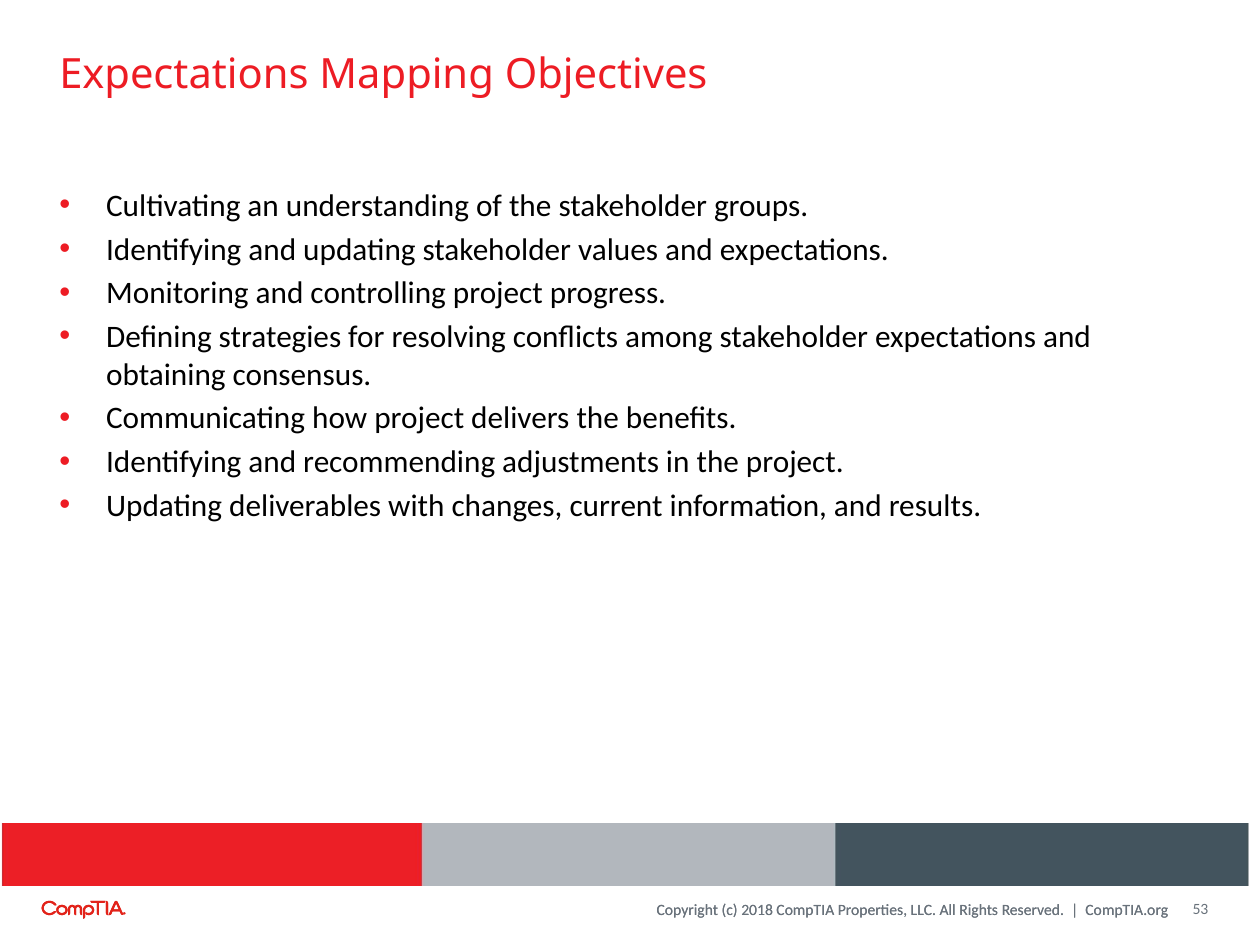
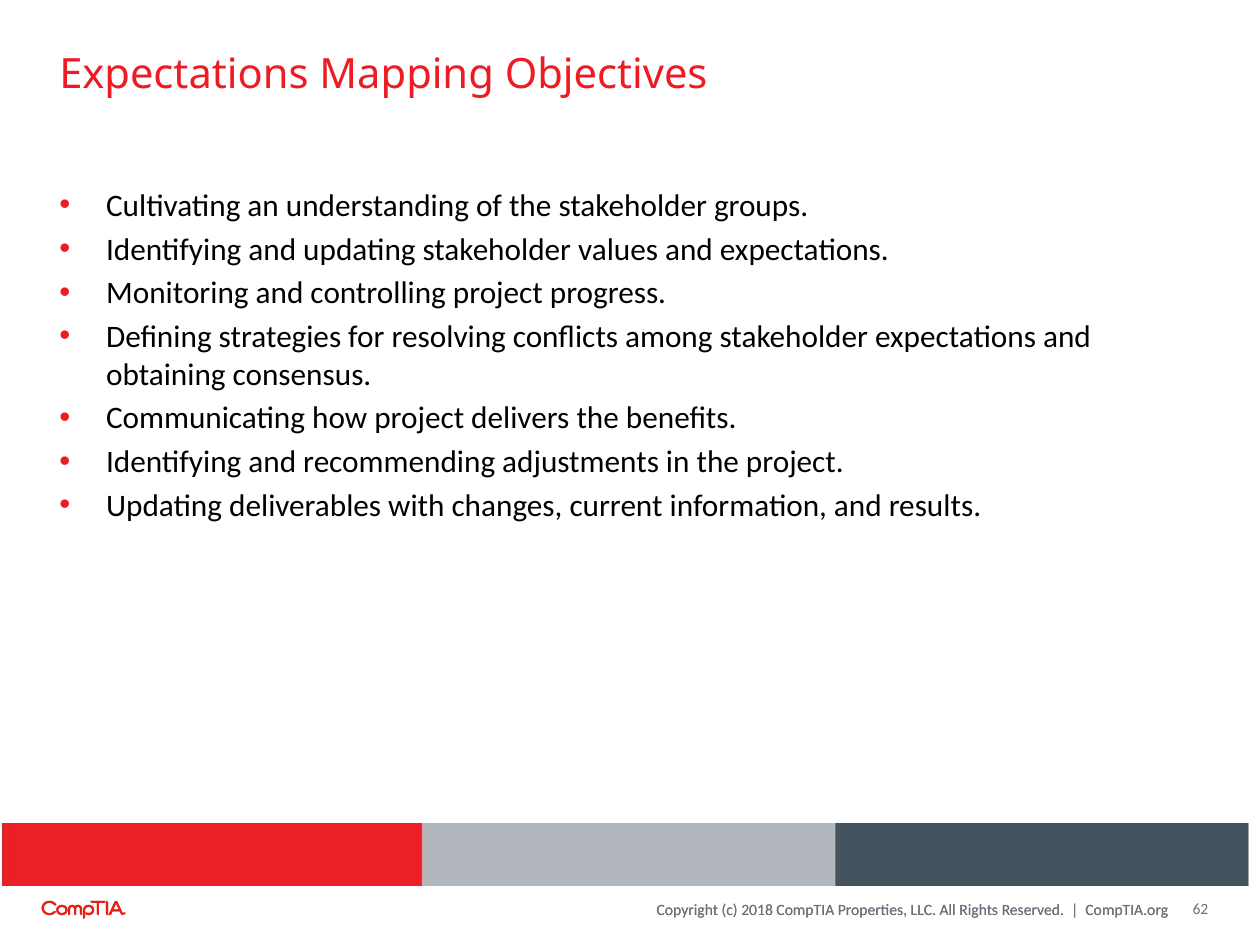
53: 53 -> 62
